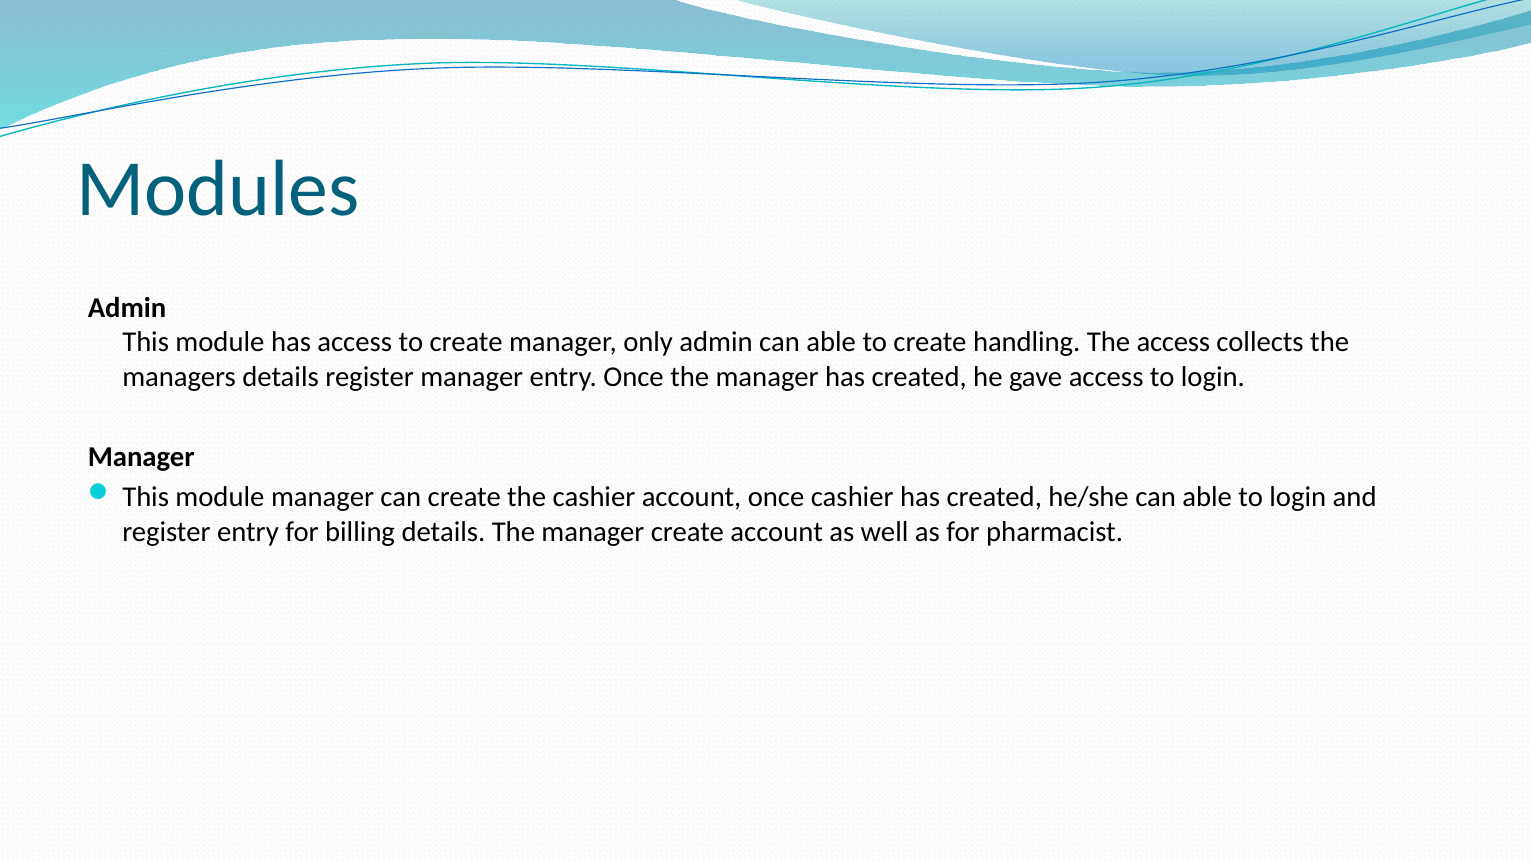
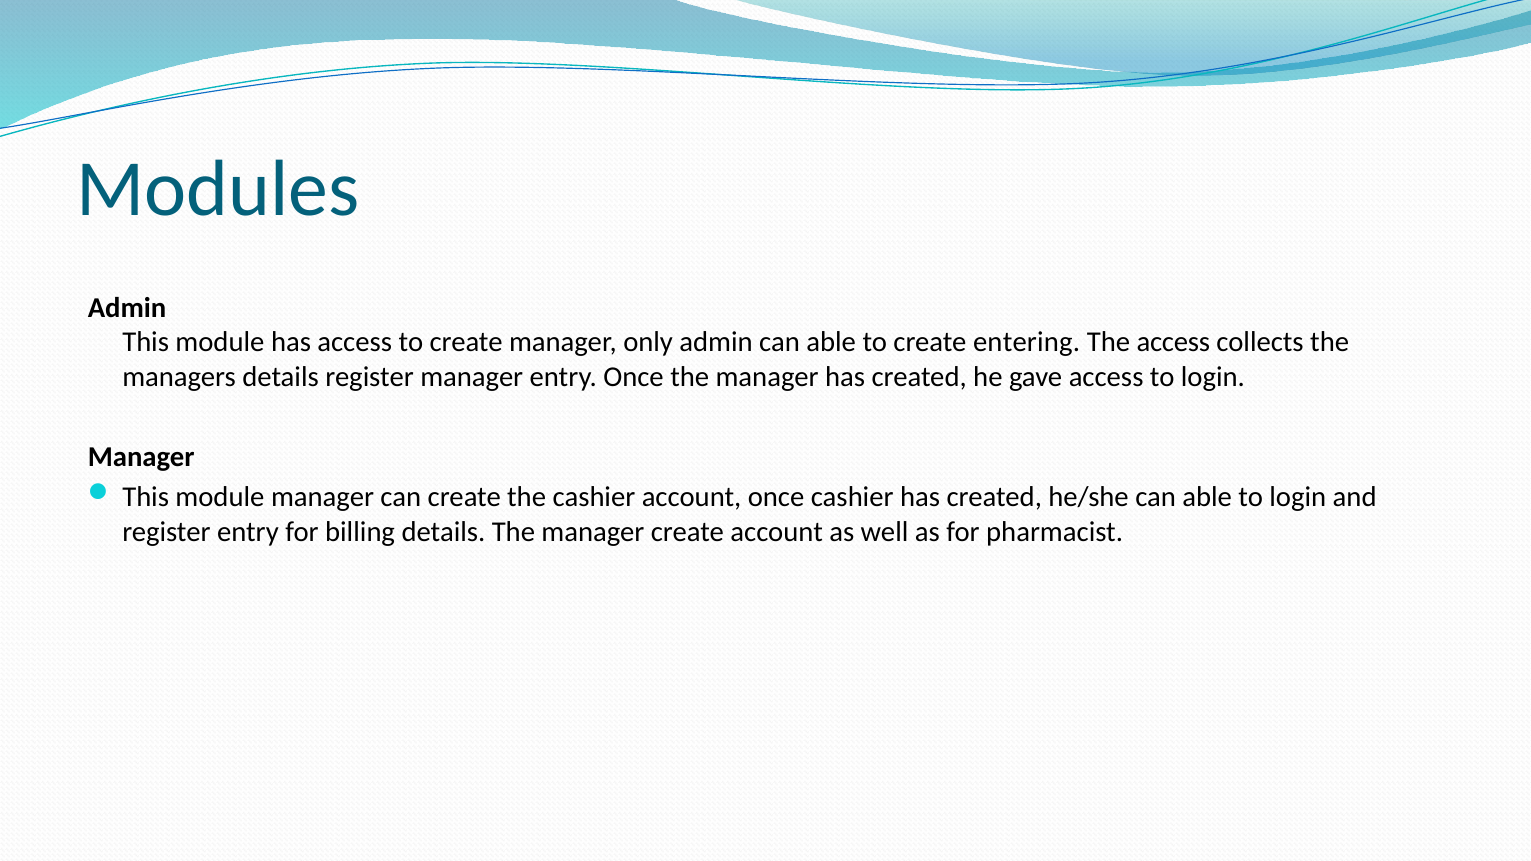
handling: handling -> entering
